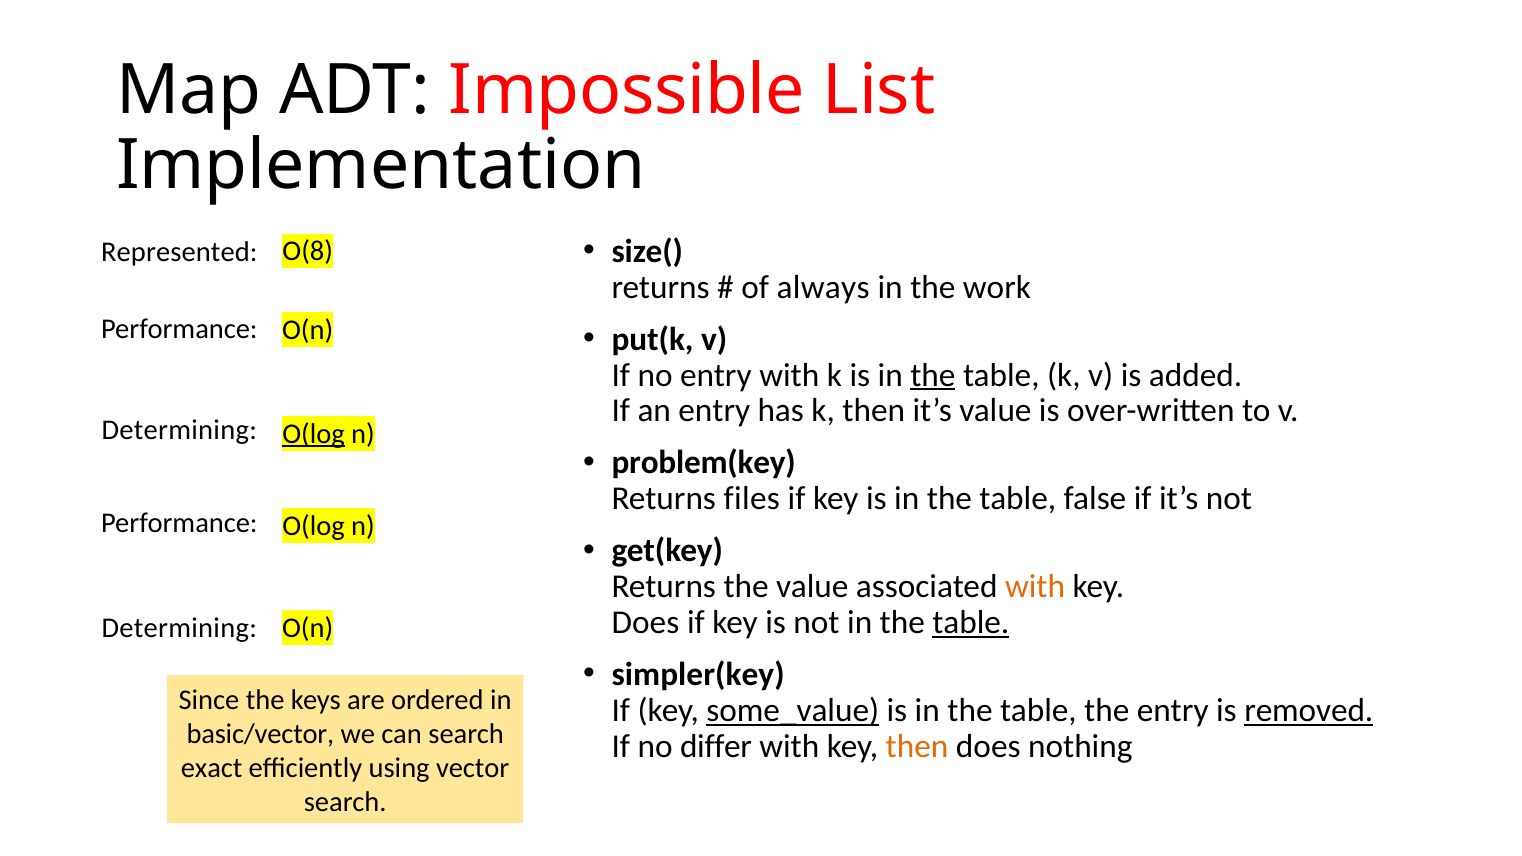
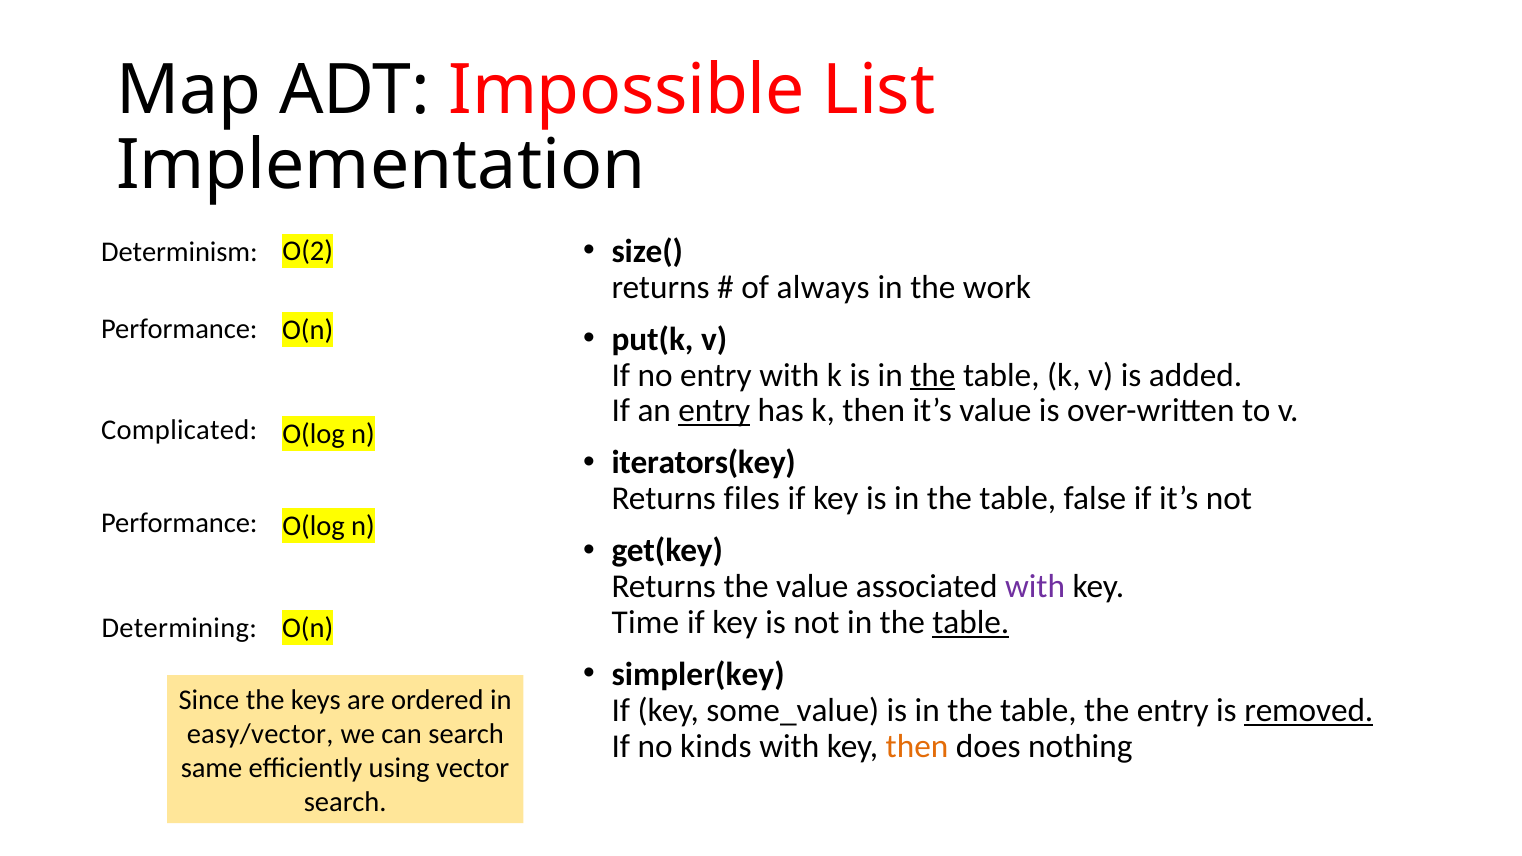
O(8: O(8 -> O(2
Represented: Represented -> Determinism
entry at (714, 411) underline: none -> present
Determining at (179, 430): Determining -> Complicated
O(log at (314, 434) underline: present -> none
problem(key: problem(key -> iterators(key
with at (1035, 587) colour: orange -> purple
Does at (645, 623): Does -> Time
some_value underline: present -> none
basic/vector: basic/vector -> easy/vector
differ: differ -> kinds
exact: exact -> same
